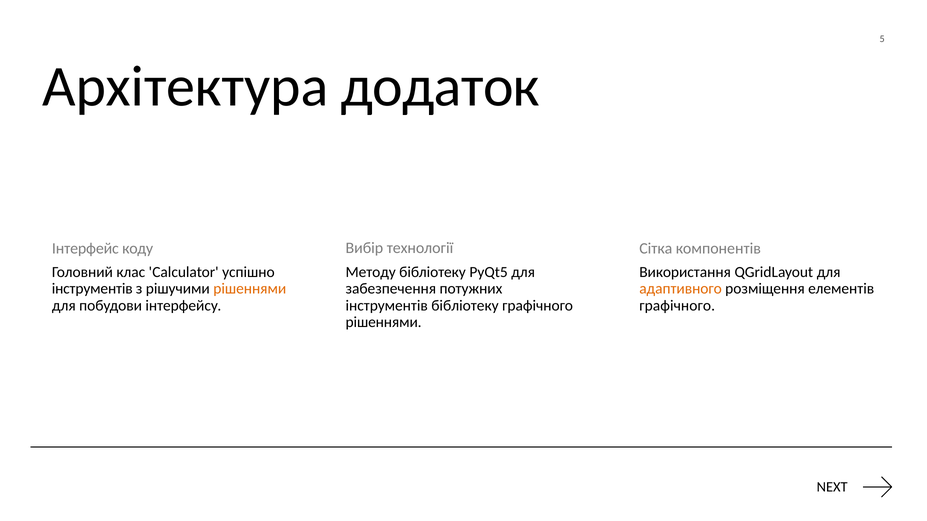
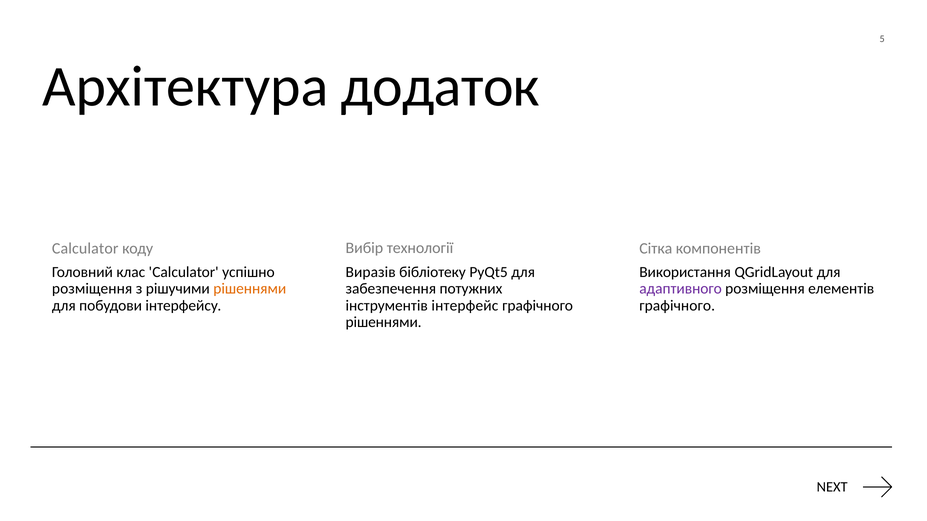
Інтерфейс at (85, 249): Інтерфейс -> Calculator
Методу: Методу -> Виразів
інструментів at (92, 289): інструментів -> розміщення
адаптивного colour: orange -> purple
інструментів бібліотеку: бібліотеку -> інтерфейс
